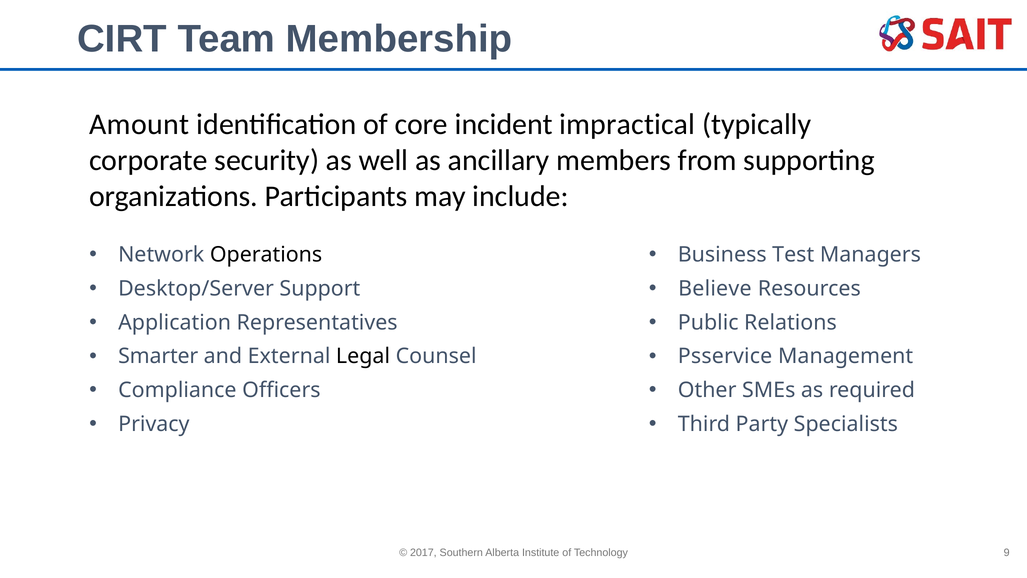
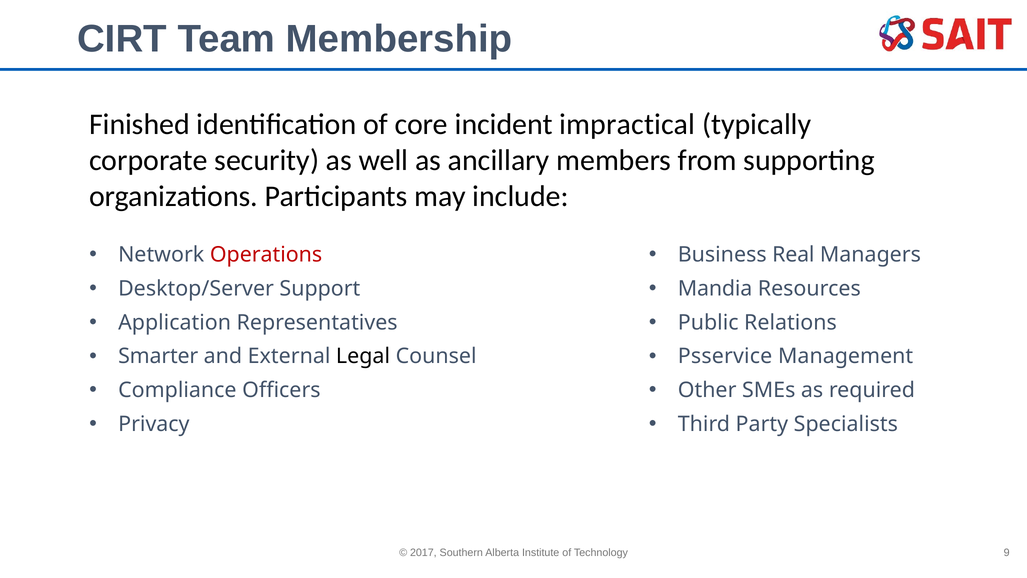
Amount: Amount -> Finished
Operations colour: black -> red
Test: Test -> Real
Believe: Believe -> Mandia
